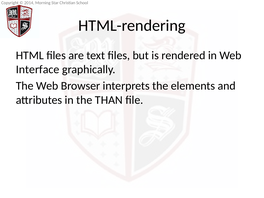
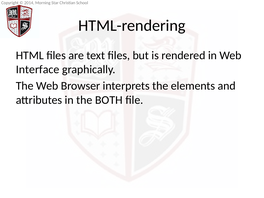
THAN: THAN -> BOTH
